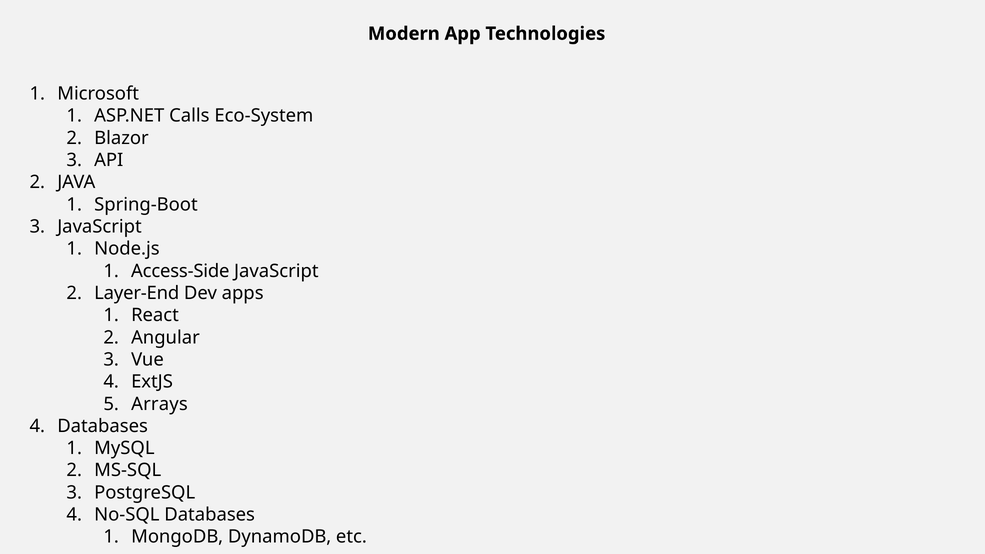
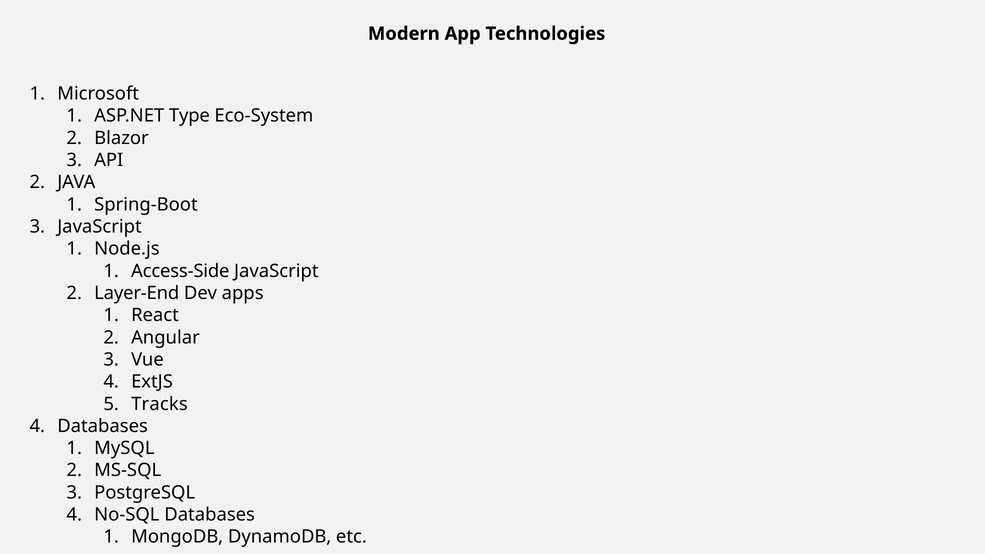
Calls: Calls -> Type
Arrays: Arrays -> Tracks
